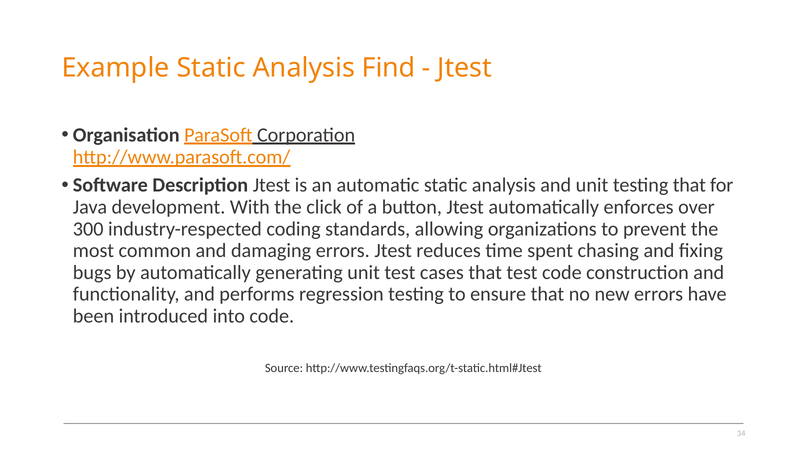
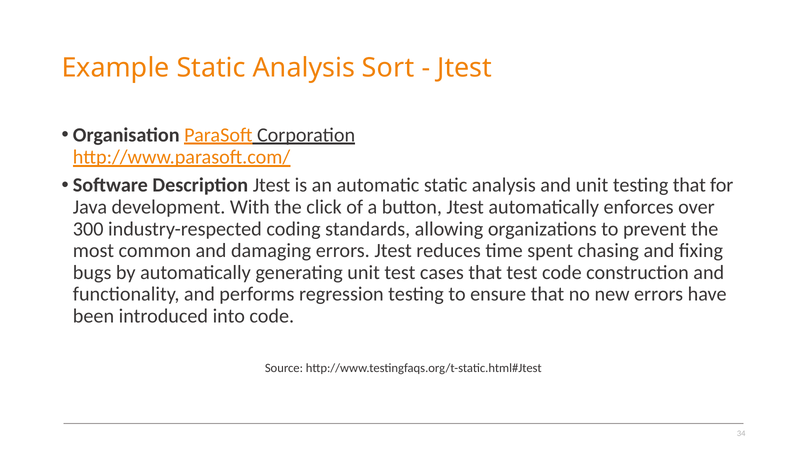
Find: Find -> Sort
